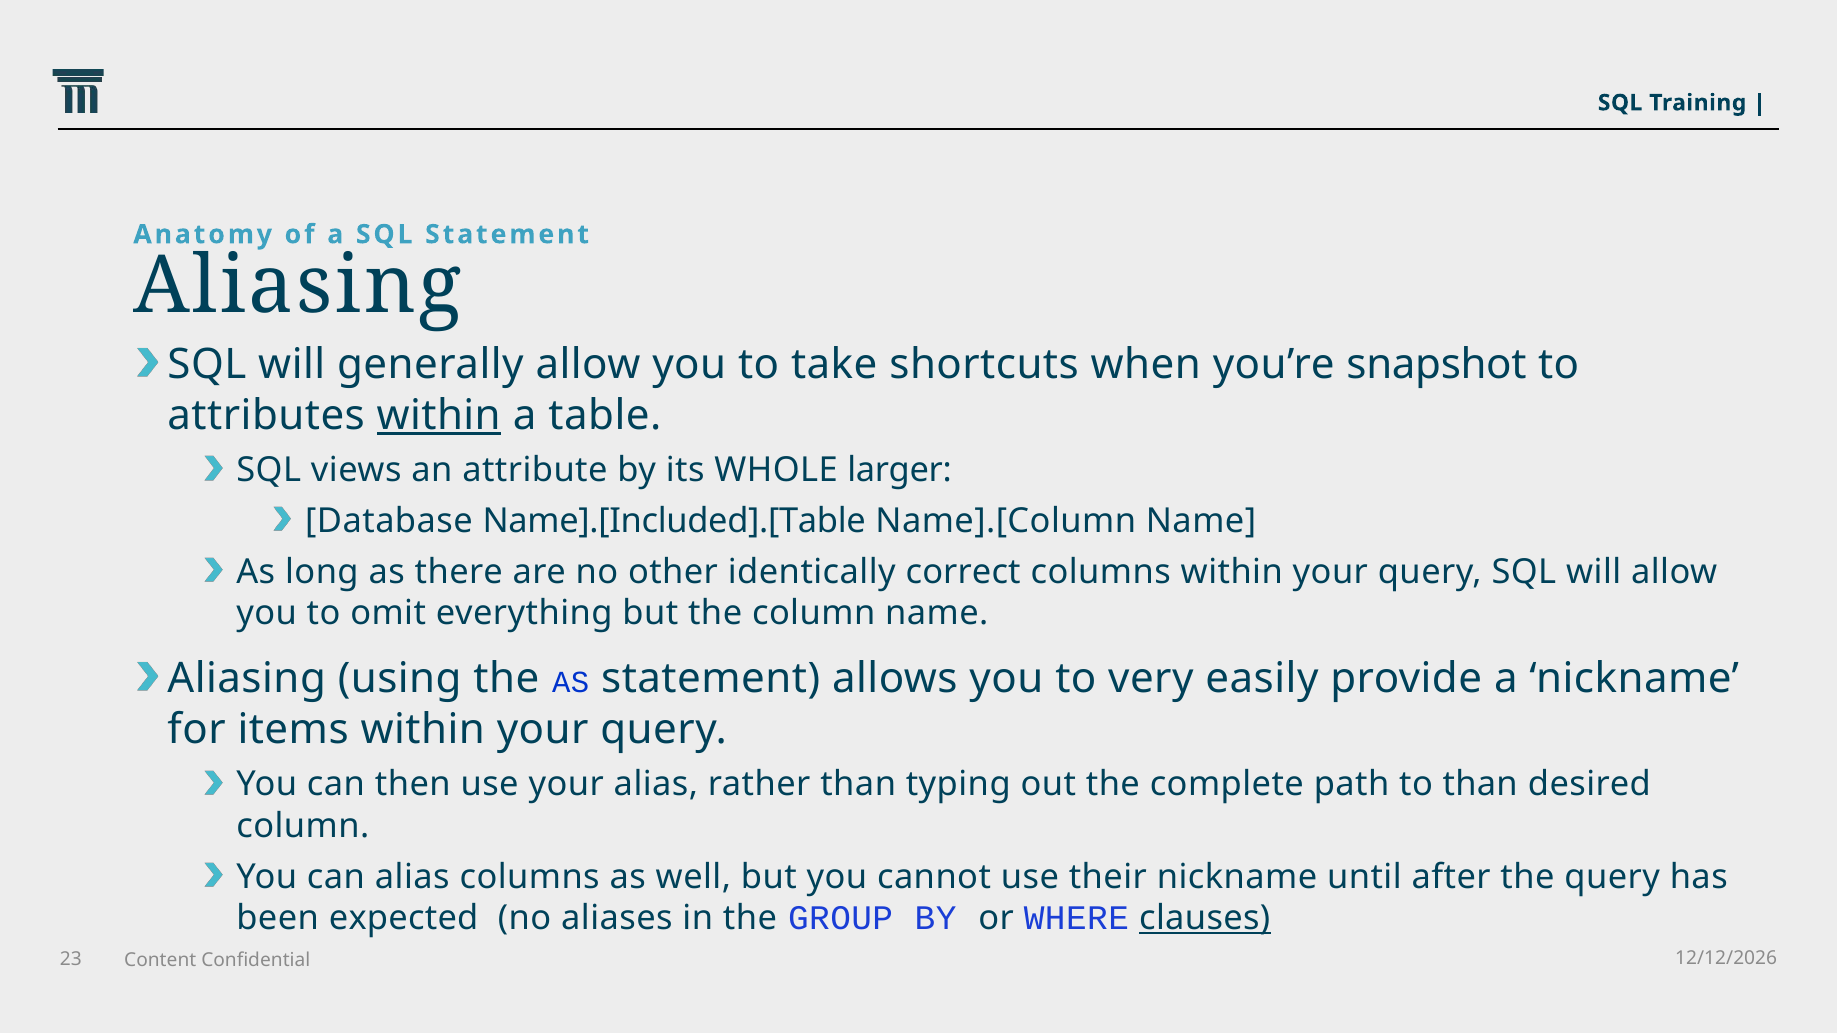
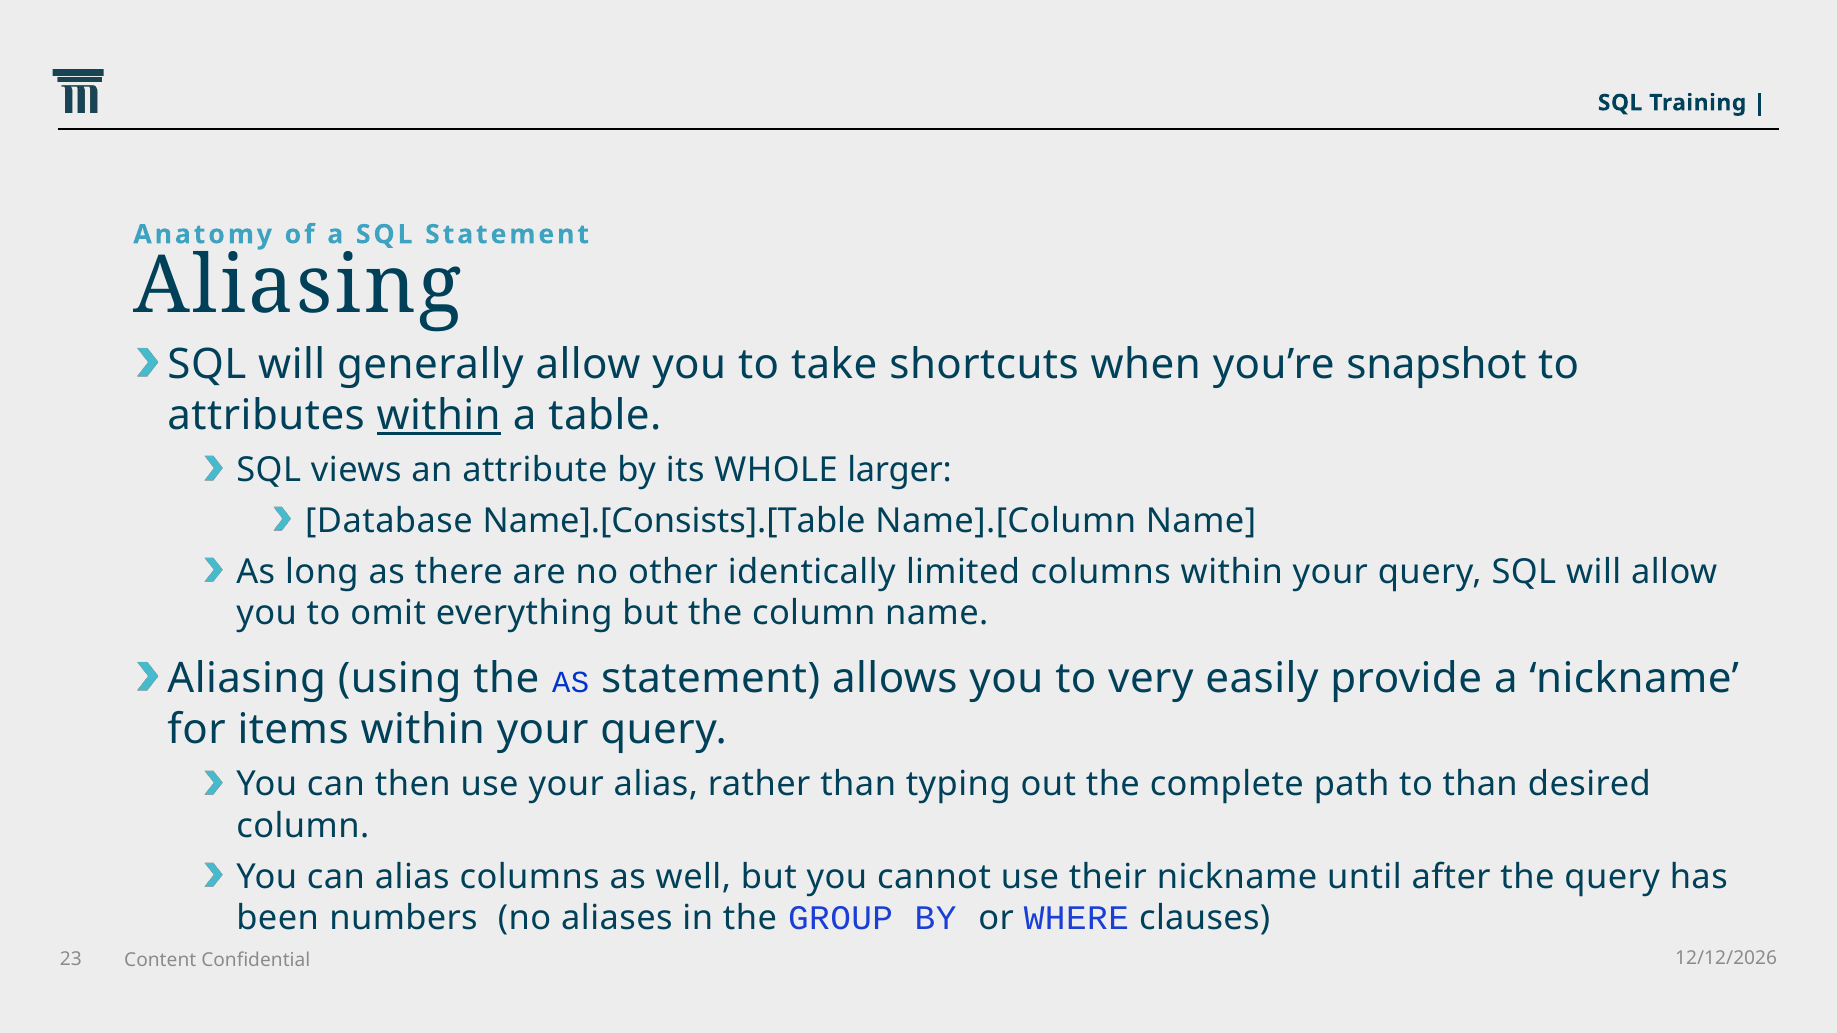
Name].[Included].[Table: Name].[Included].[Table -> Name].[Consists].[Table
correct: correct -> limited
expected: expected -> numbers
clauses underline: present -> none
